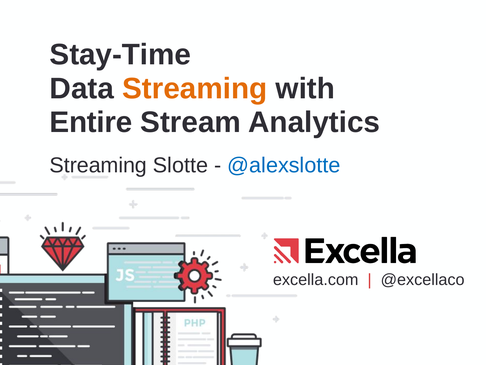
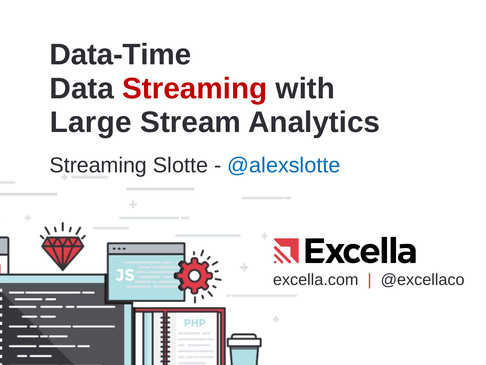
Stay-Time: Stay-Time -> Data-Time
Streaming at (195, 88) colour: orange -> red
Entire: Entire -> Large
